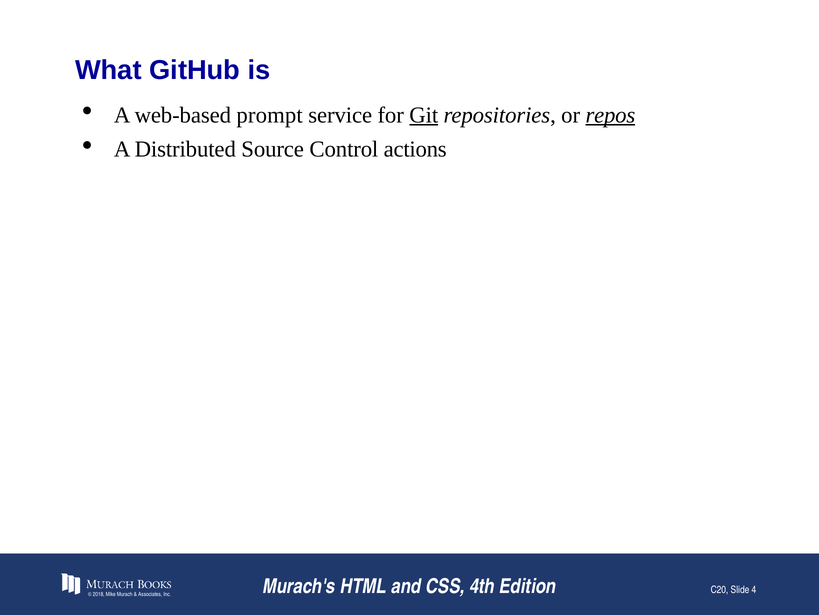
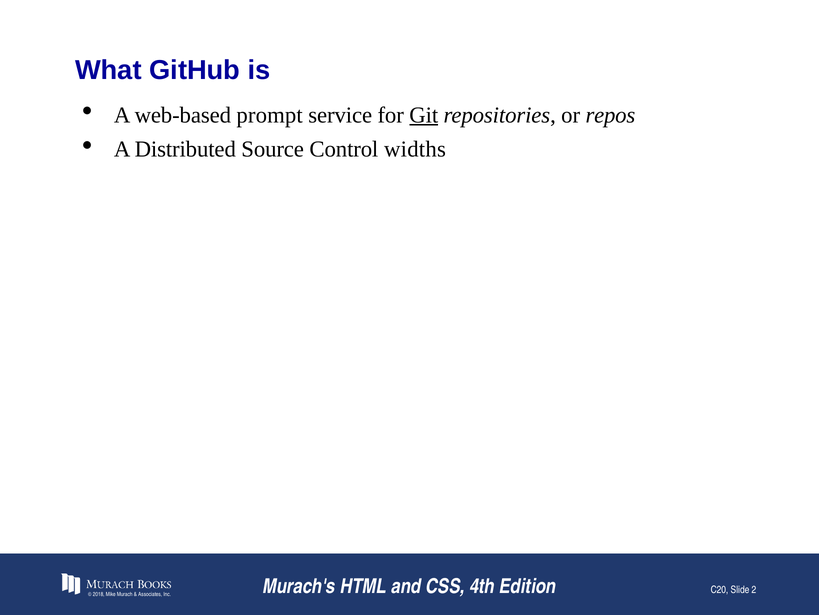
repos underline: present -> none
actions: actions -> widths
4: 4 -> 2
